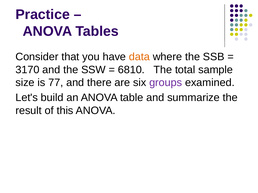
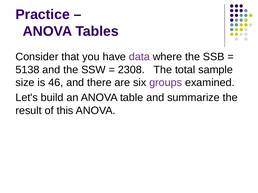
data colour: orange -> purple
3170: 3170 -> 5138
6810: 6810 -> 2308
77: 77 -> 46
